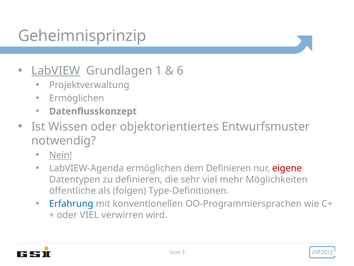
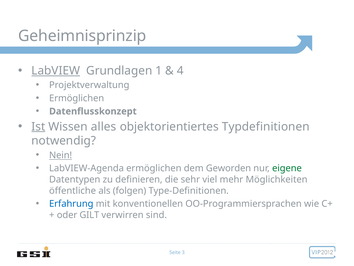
6: 6 -> 4
Ist underline: none -> present
Wissen oder: oder -> alles
Entwurfsmuster: Entwurfsmuster -> Typdefinitionen
dem Definieren: Definieren -> Geworden
eigene colour: red -> green
oder VIEL: VIEL -> GILT
wird: wird -> sind
